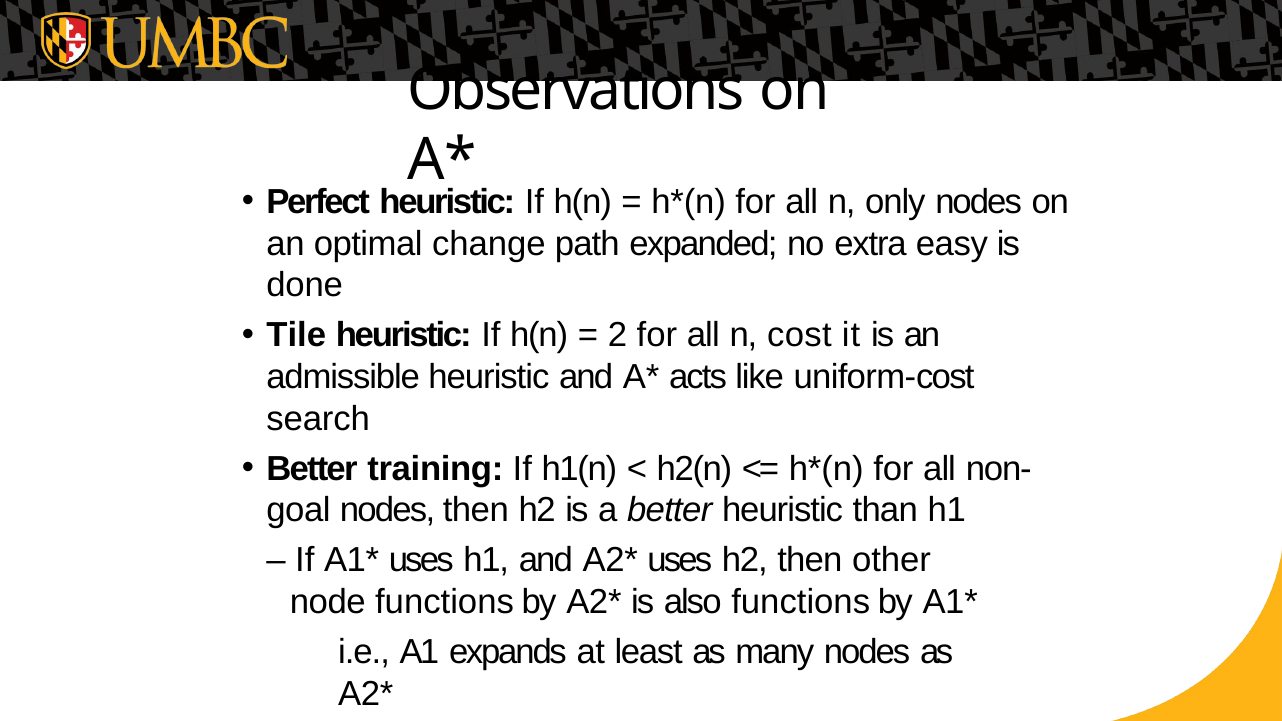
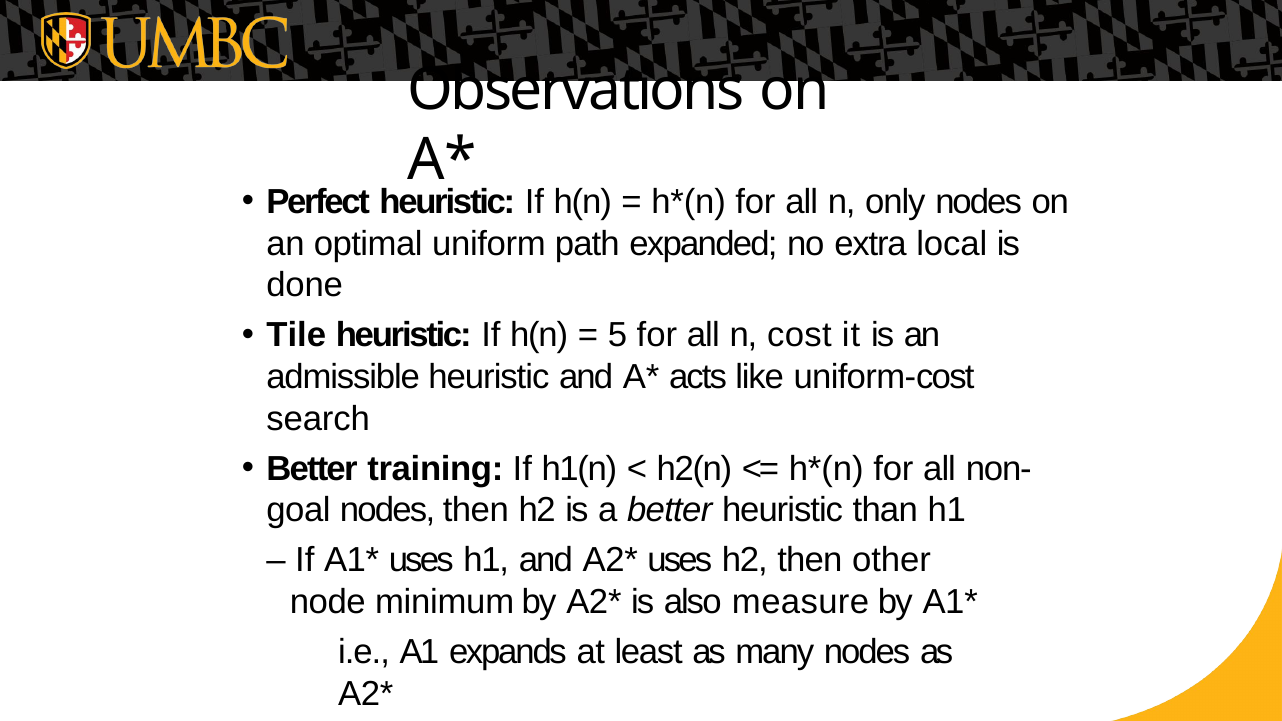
change: change -> uniform
easy: easy -> local
2: 2 -> 5
node functions: functions -> minimum
also functions: functions -> measure
